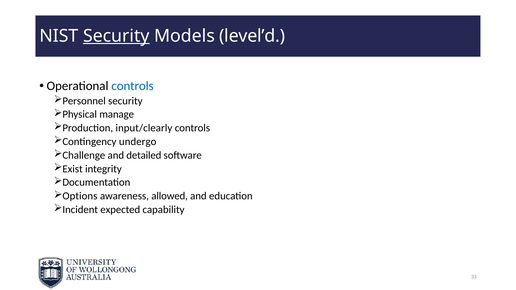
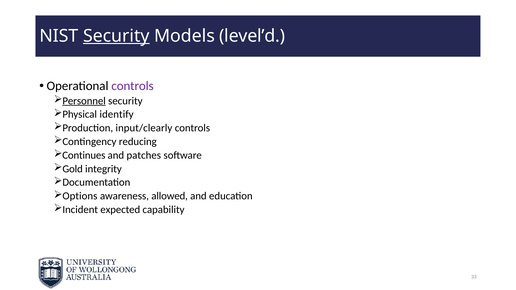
controls at (133, 86) colour: blue -> purple
Personnel underline: none -> present
manage: manage -> identify
undergo: undergo -> reducing
Challenge: Challenge -> Continues
detailed: detailed -> patches
Exist: Exist -> Gold
